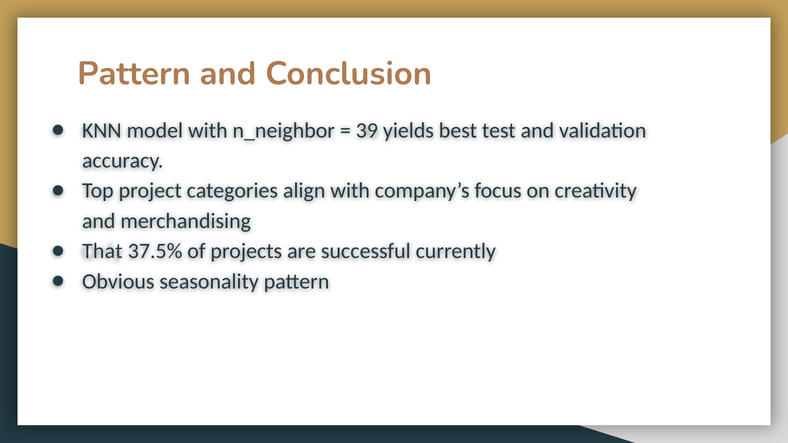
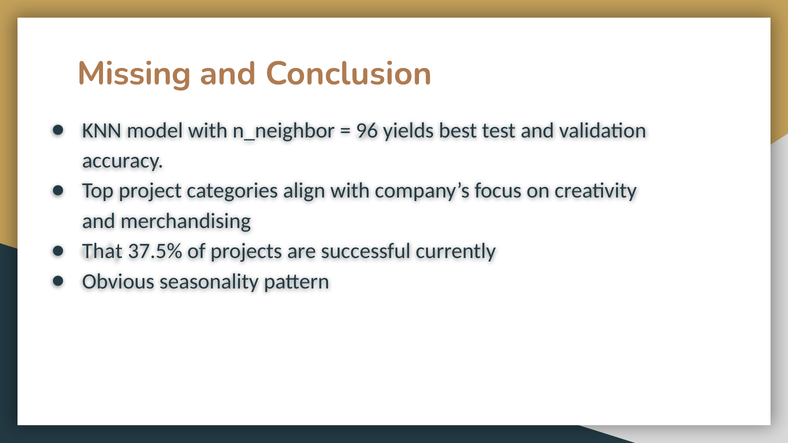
Pattern at (134, 74): Pattern -> Missing
39: 39 -> 96
